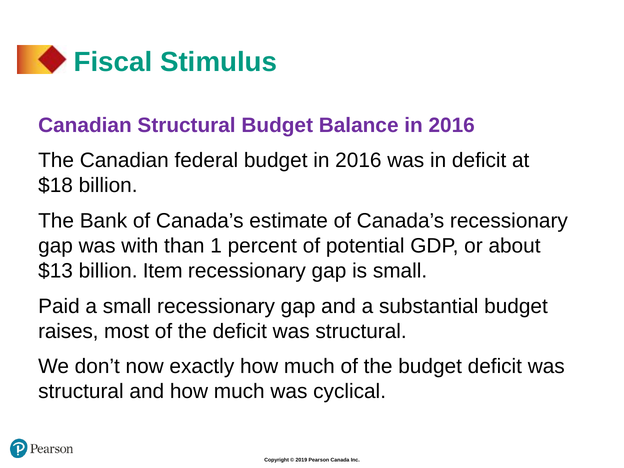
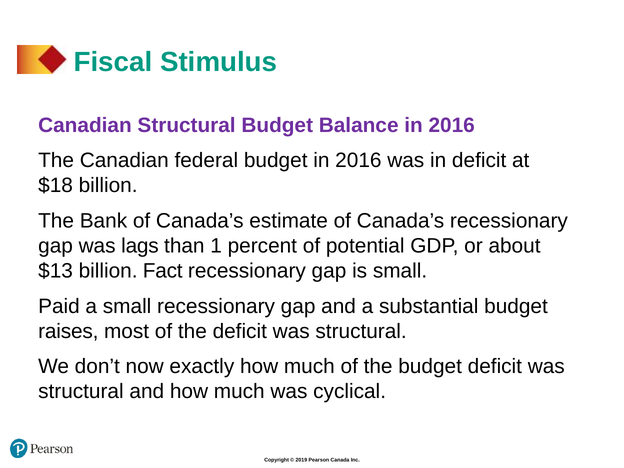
with: with -> lags
Item: Item -> Fact
